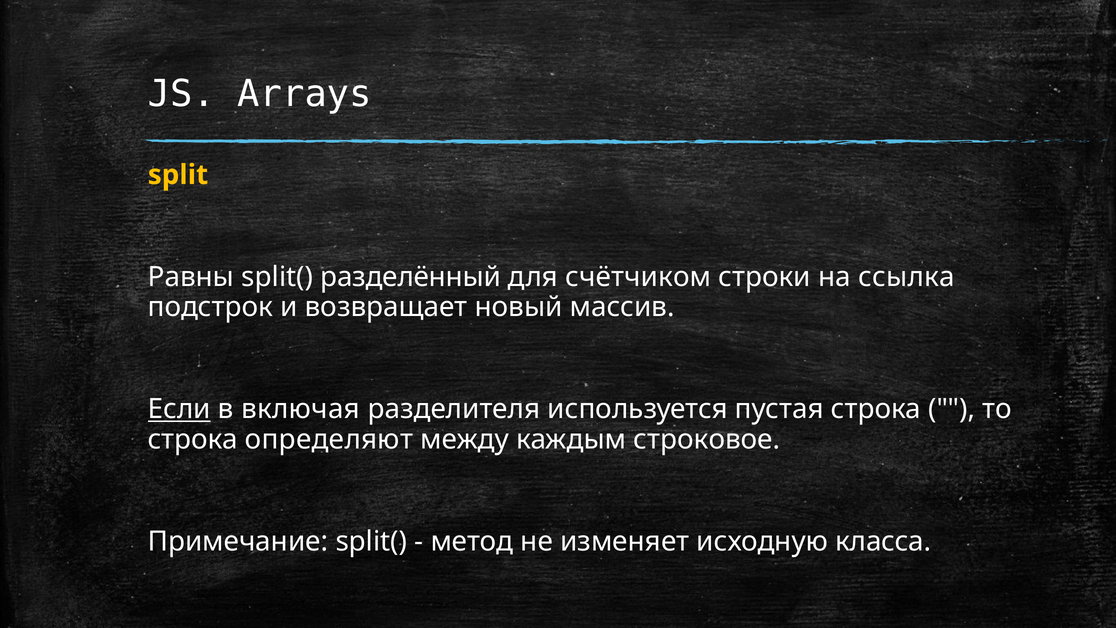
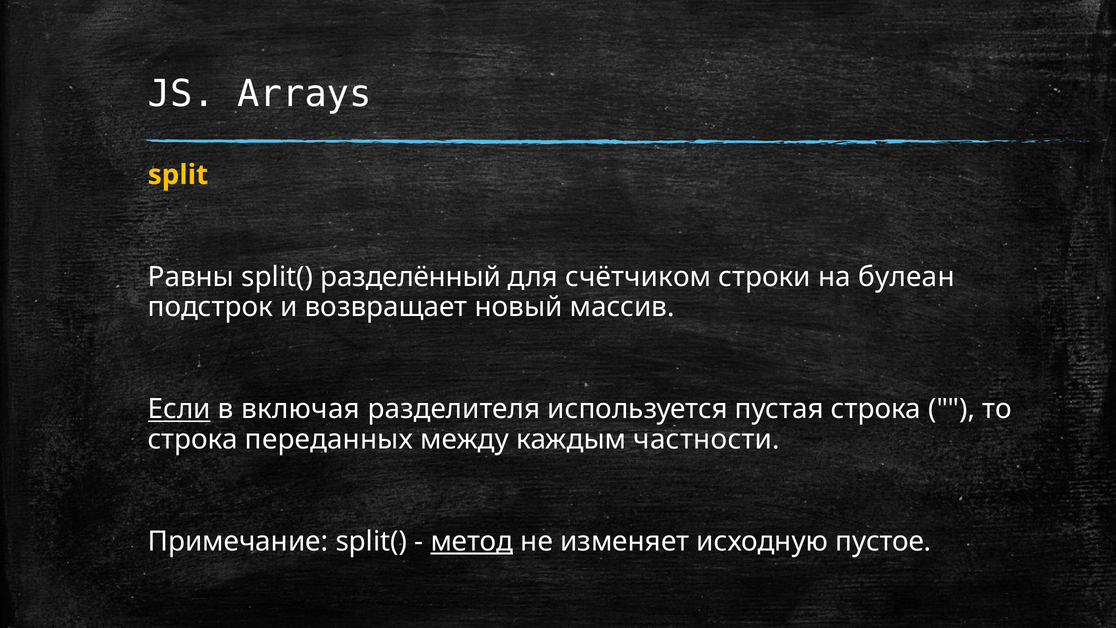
ссылка: ссылка -> булеан
определяют: определяют -> переданных
строковое: строковое -> частности
метод underline: none -> present
класса: класса -> пустое
